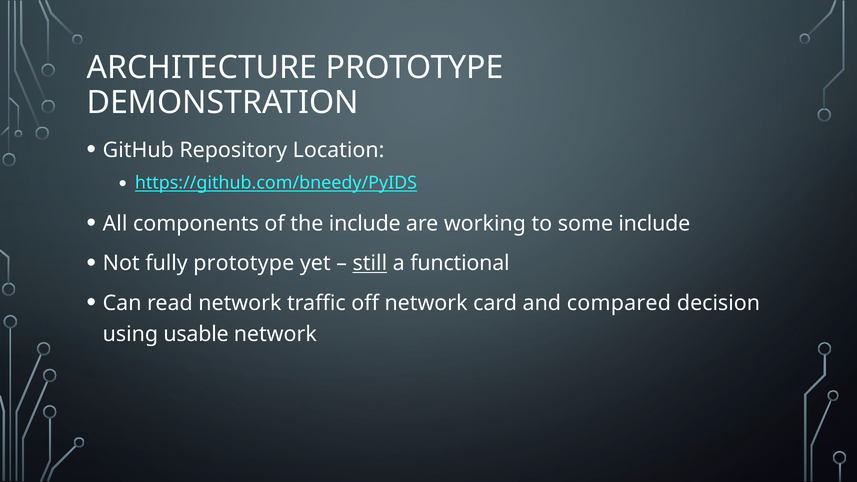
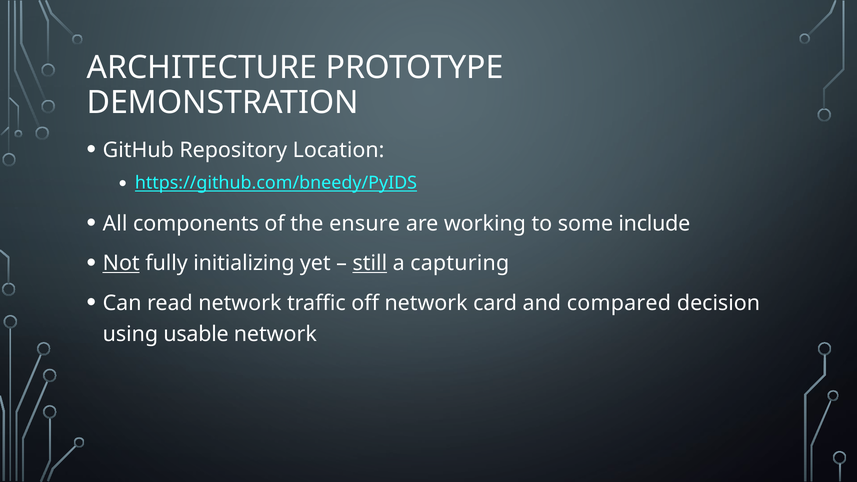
the include: include -> ensure
Not underline: none -> present
fully prototype: prototype -> initializing
functional: functional -> capturing
